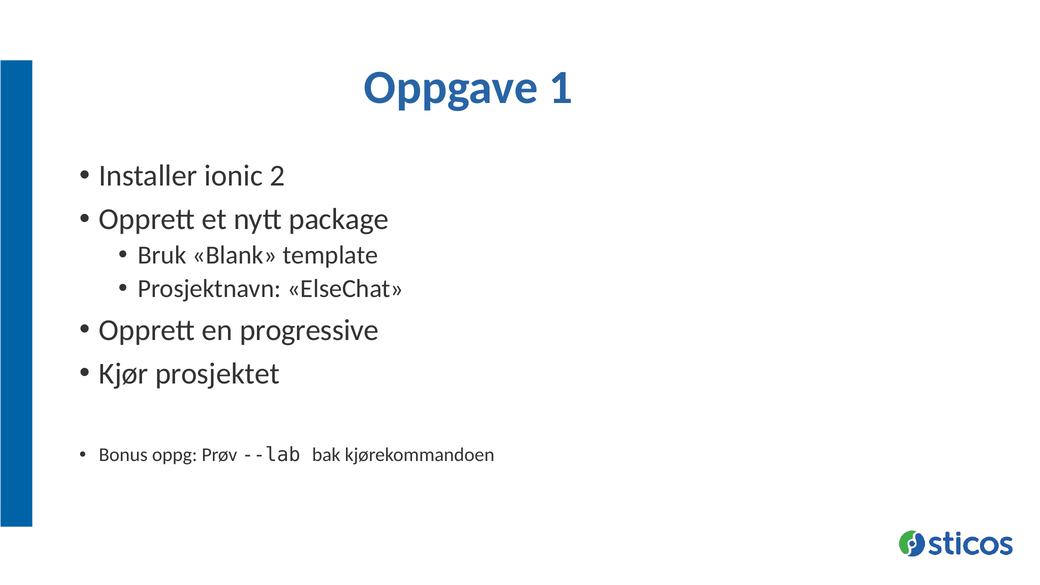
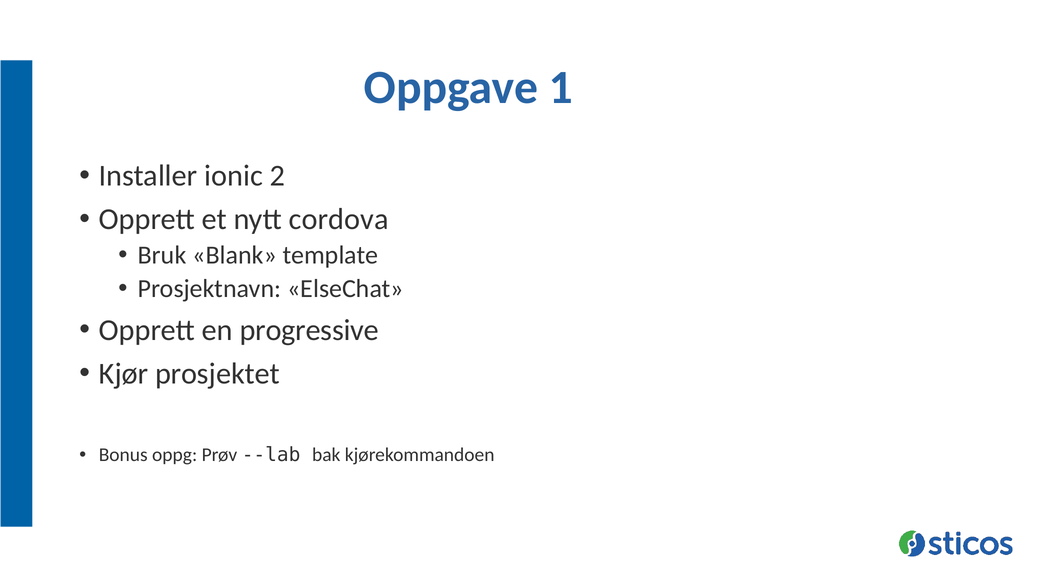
package: package -> cordova
